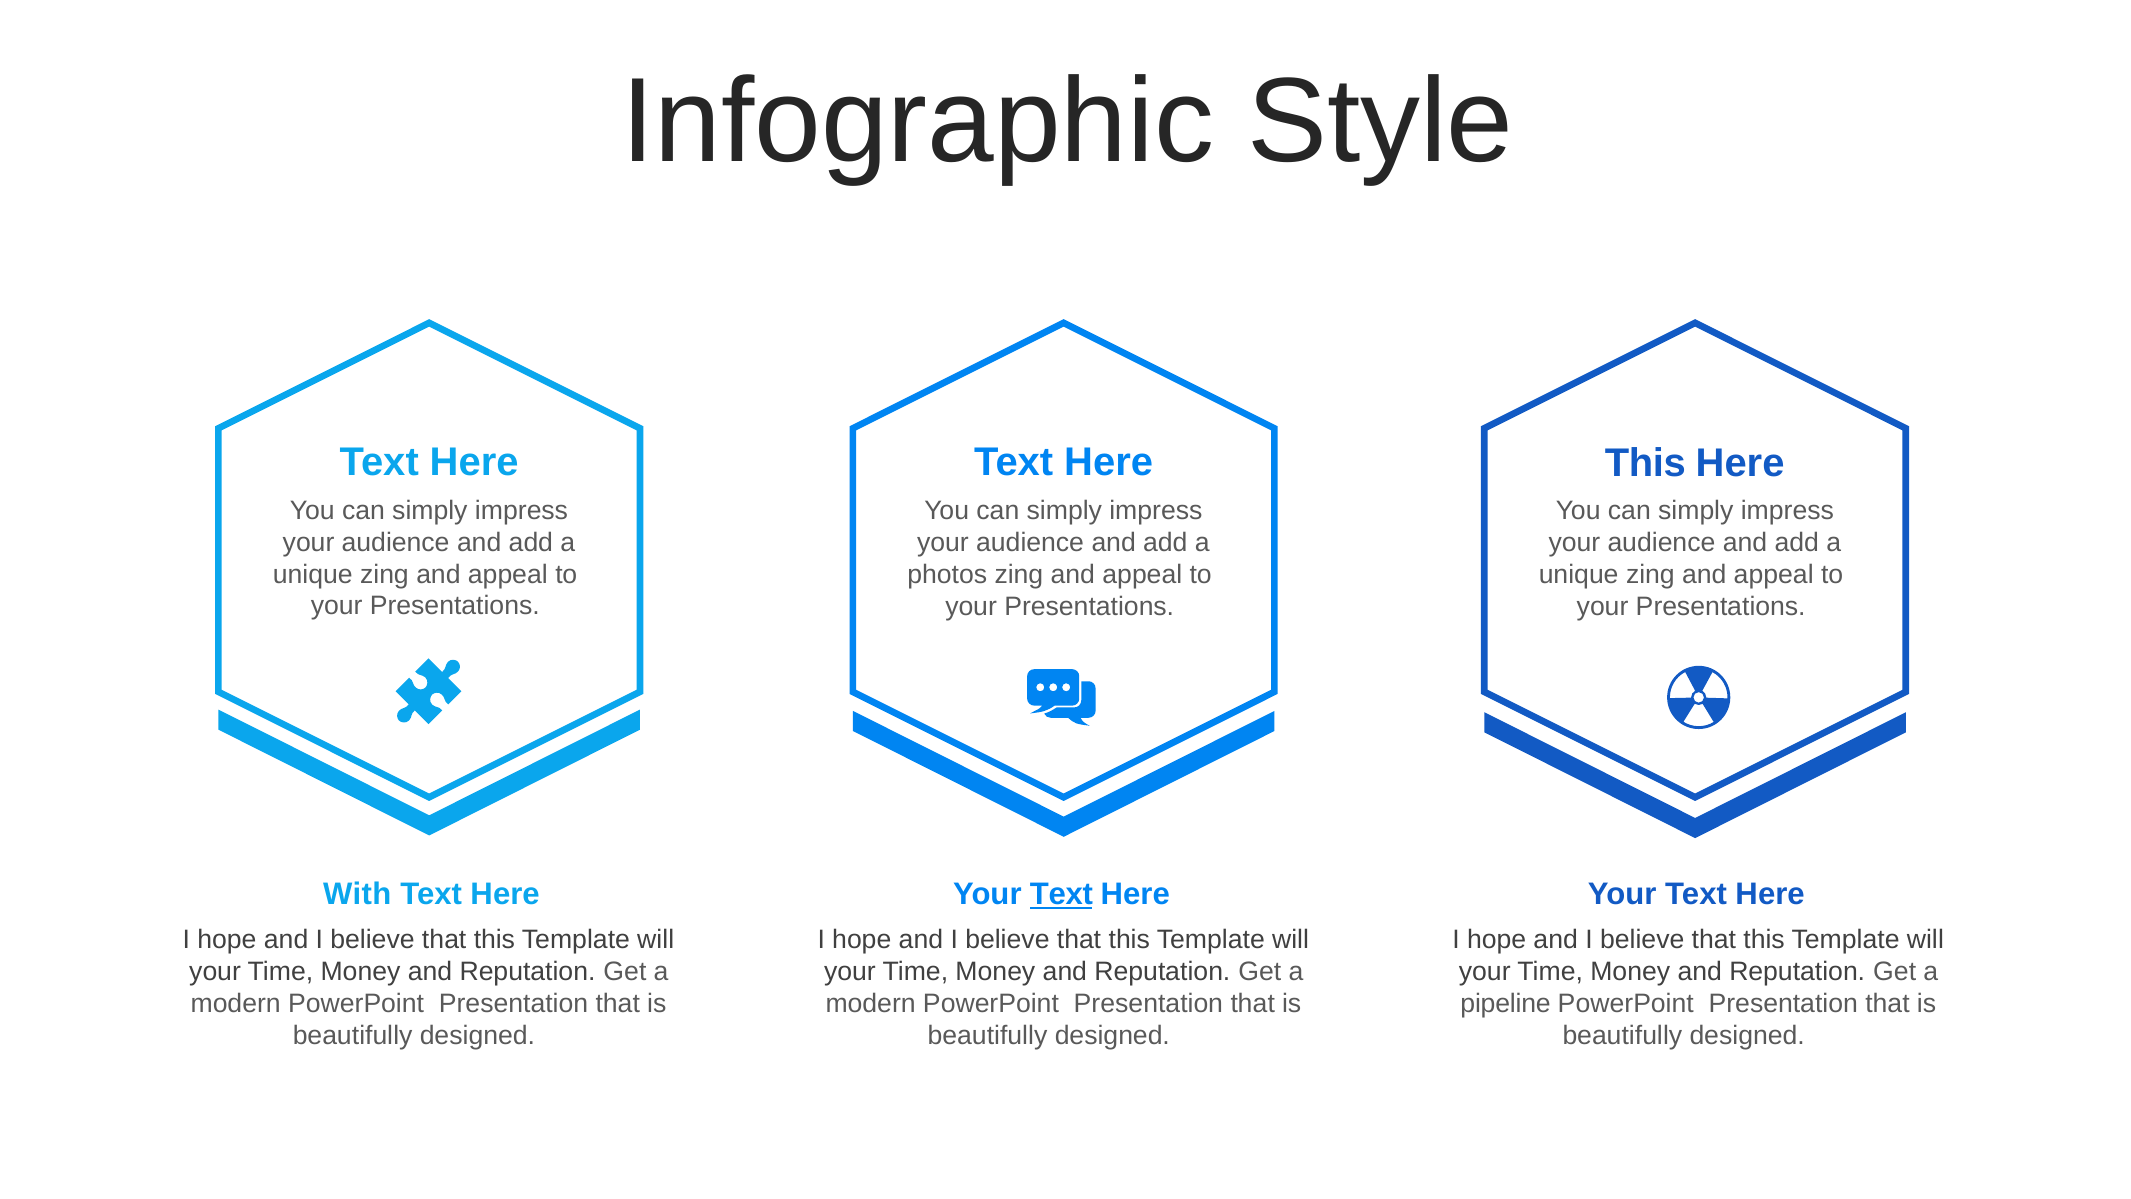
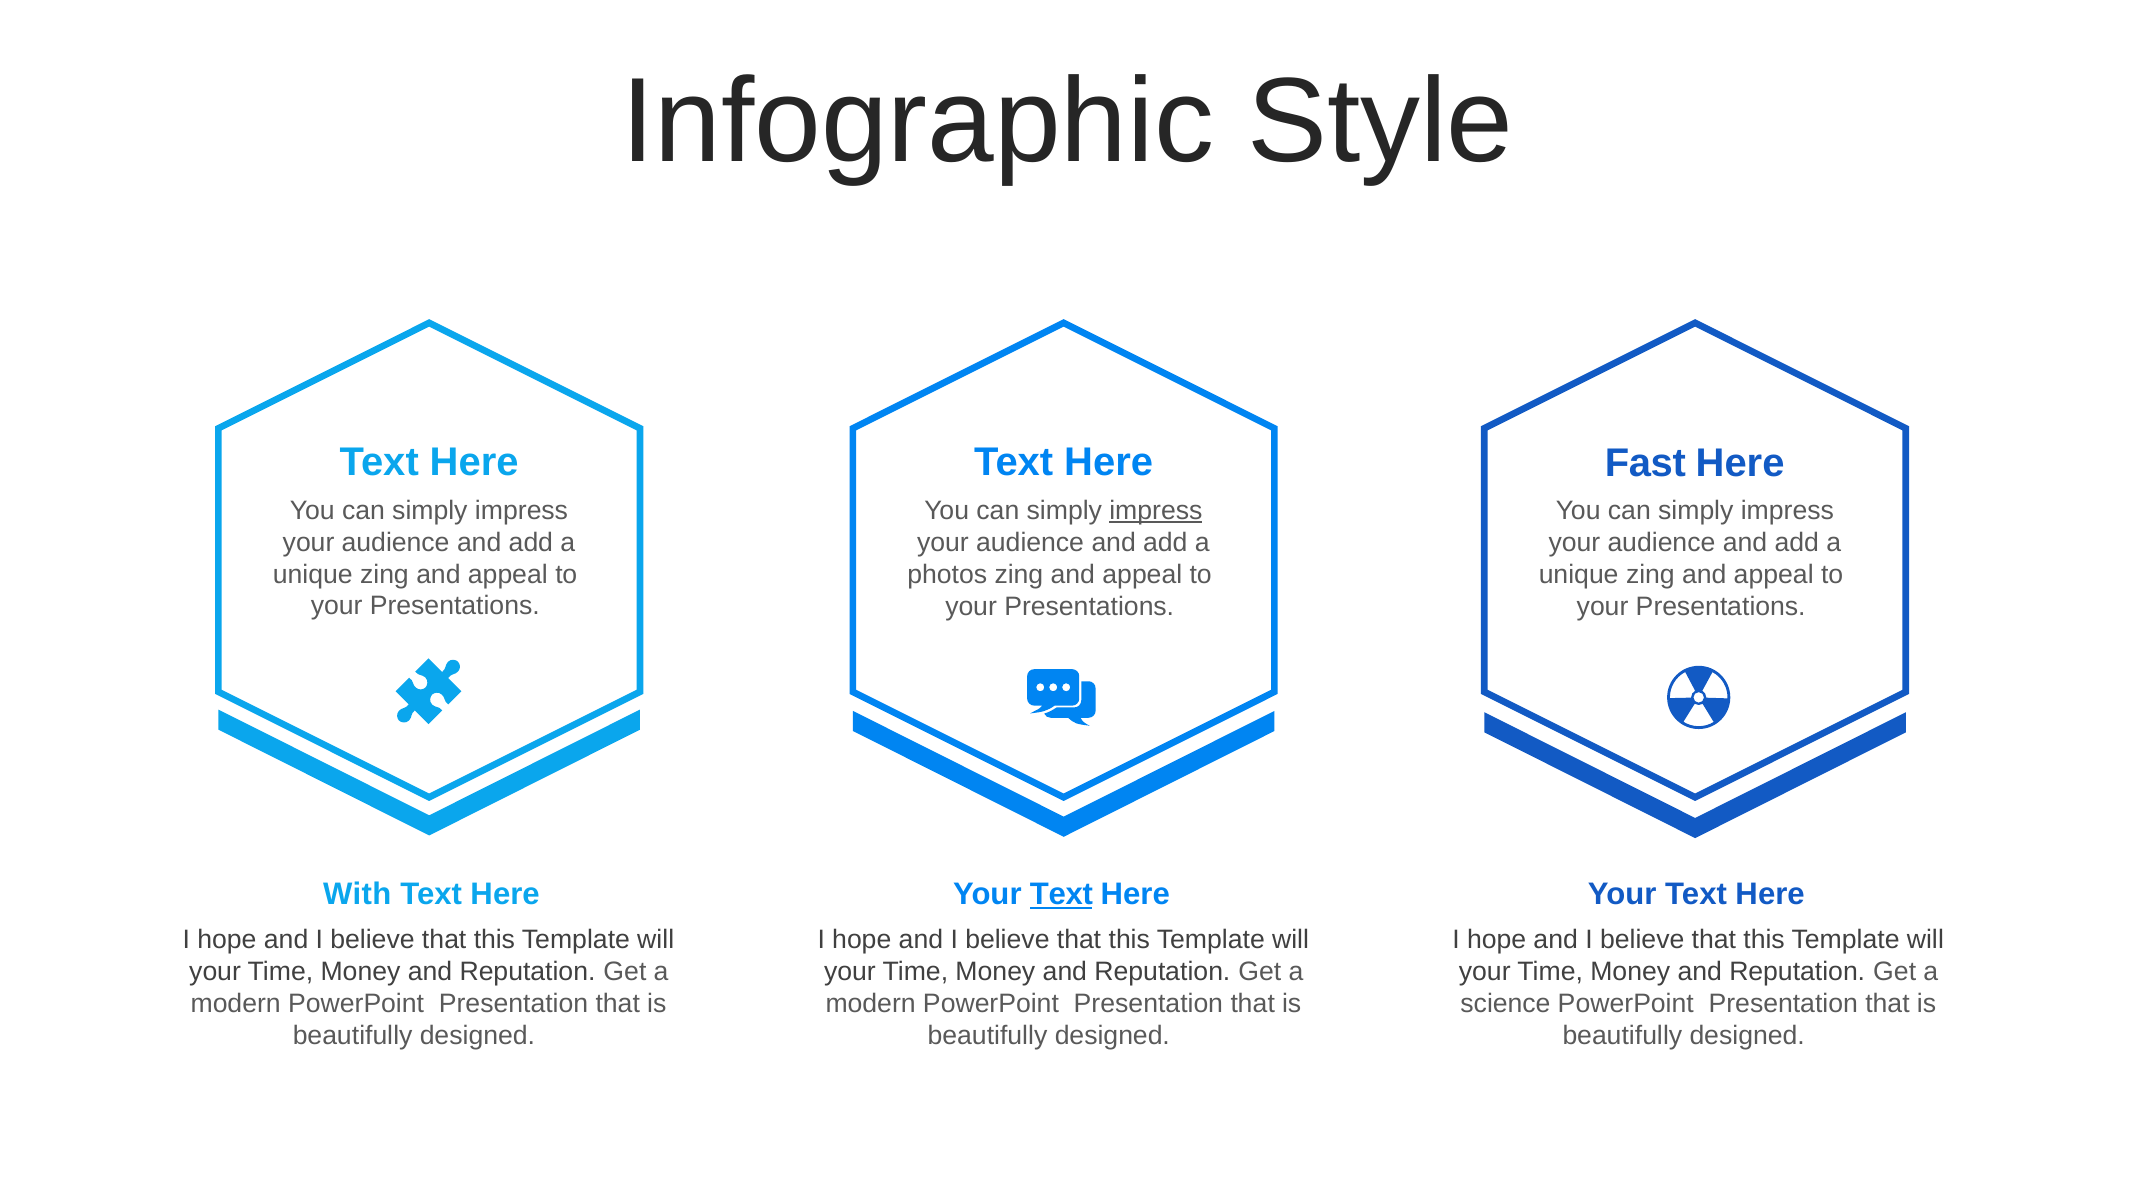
This at (1645, 463): This -> Fast
impress at (1156, 510) underline: none -> present
pipeline: pipeline -> science
